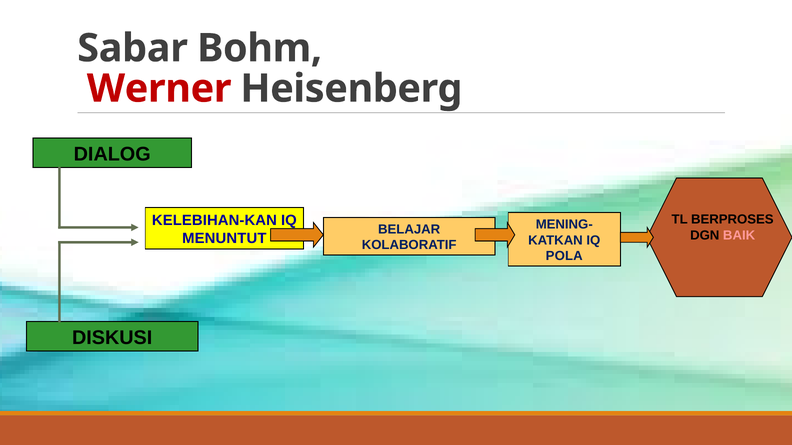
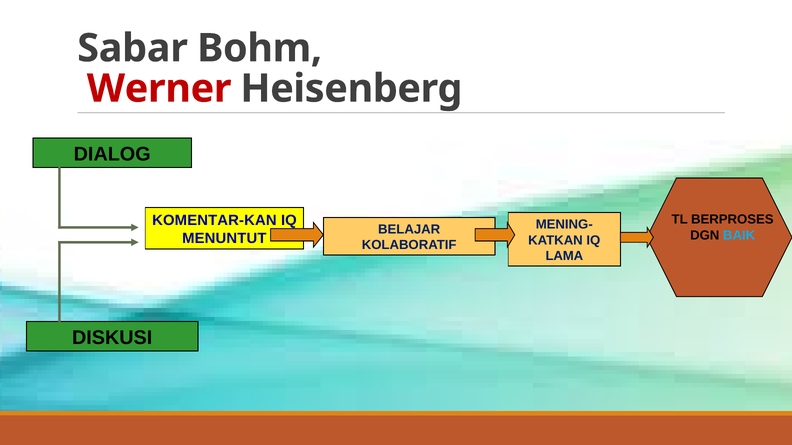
KELEBIHAN-KAN: KELEBIHAN-KAN -> KOMENTAR-KAN
BAIK colour: pink -> light blue
POLA: POLA -> LAMA
